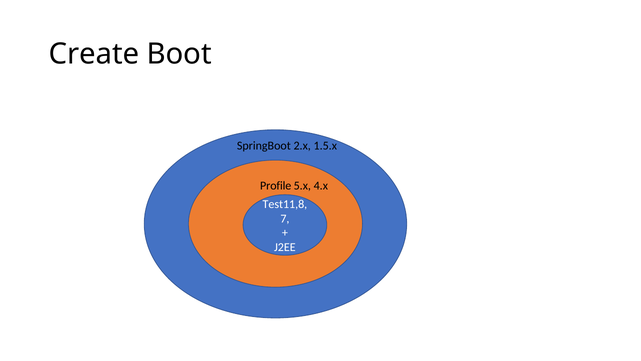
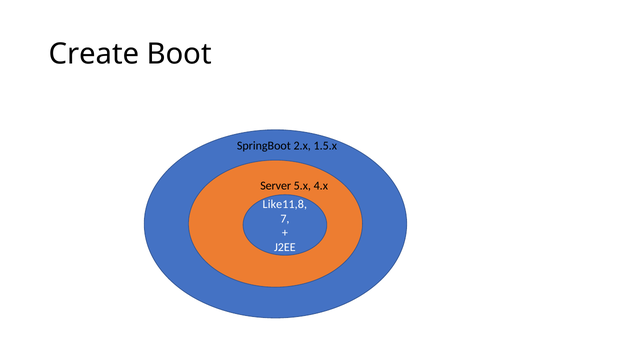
Profile: Profile -> Server
Test11,8: Test11,8 -> Like11,8
